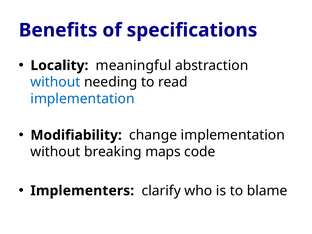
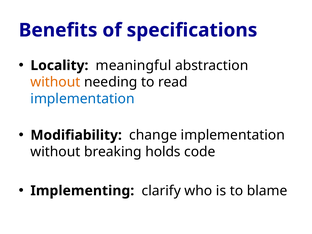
without at (55, 82) colour: blue -> orange
maps: maps -> holds
Implementers: Implementers -> Implementing
